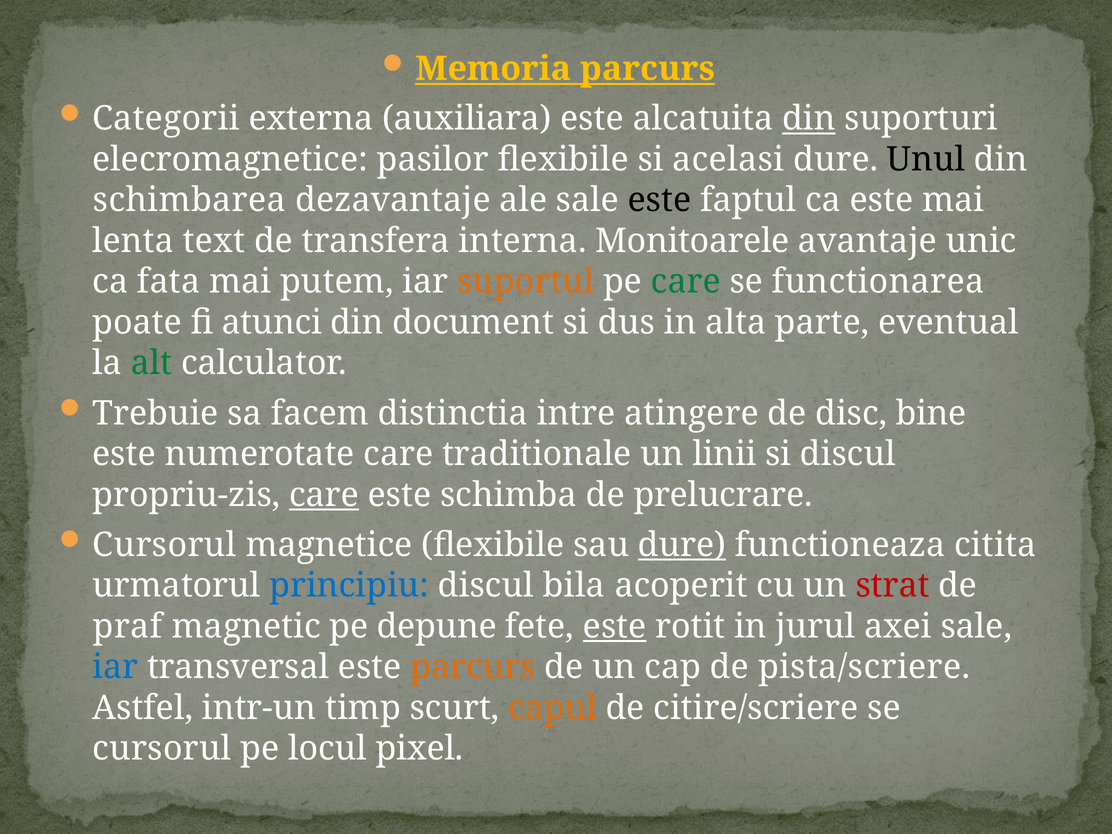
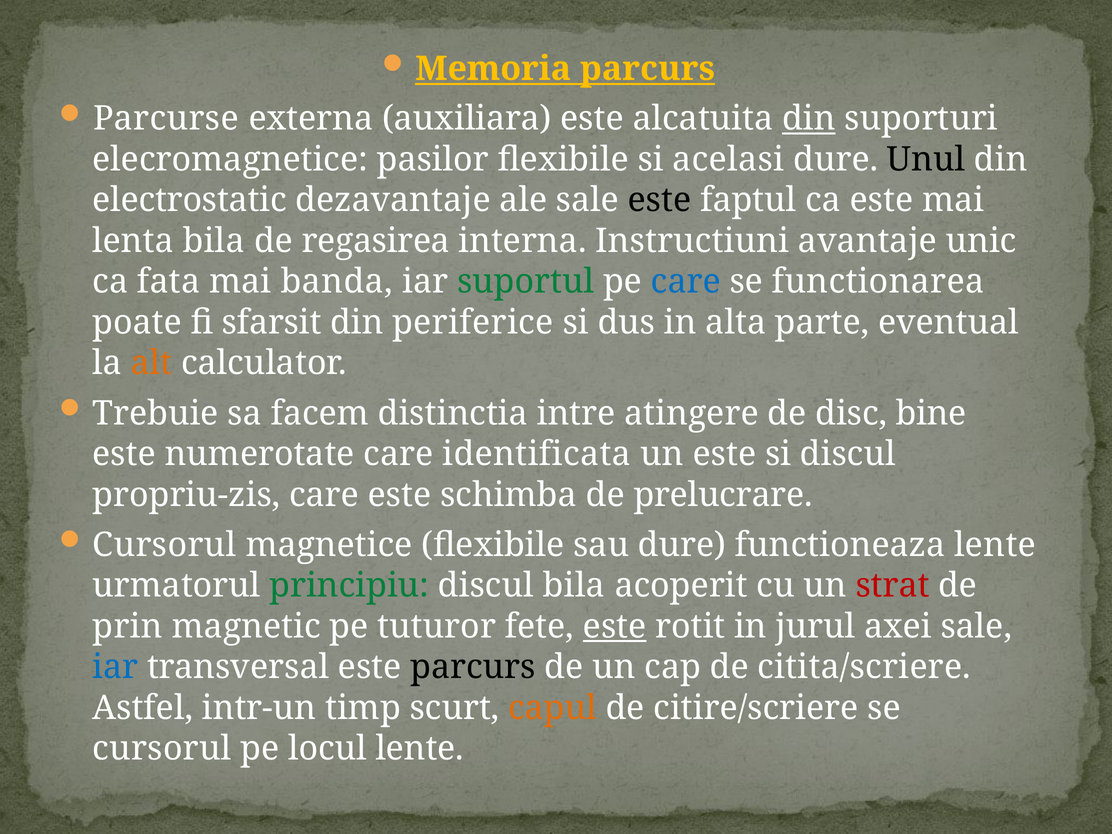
Categorii: Categorii -> Parcurse
schimbarea: schimbarea -> electrostatic
lenta text: text -> bila
transfera: transfera -> regasirea
Monitoarele: Monitoarele -> Instructiuni
putem: putem -> banda
suportul colour: orange -> green
care at (686, 282) colour: green -> blue
atunci: atunci -> sfarsit
document: document -> periferice
alt colour: green -> orange
traditionale: traditionale -> identificata
un linii: linii -> este
care at (324, 495) underline: present -> none
dure at (682, 545) underline: present -> none
functioneaza citita: citita -> lente
principiu colour: blue -> green
praf: praf -> prin
depune: depune -> tuturor
parcurs at (473, 667) colour: orange -> black
pista/scriere: pista/scriere -> citita/scriere
locul pixel: pixel -> lente
